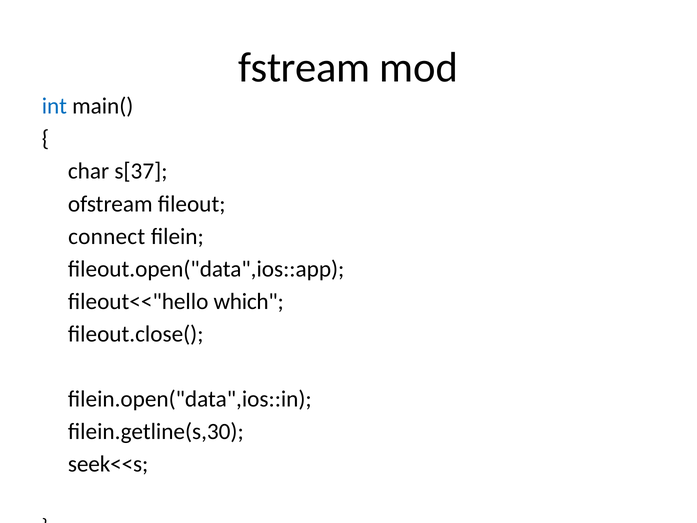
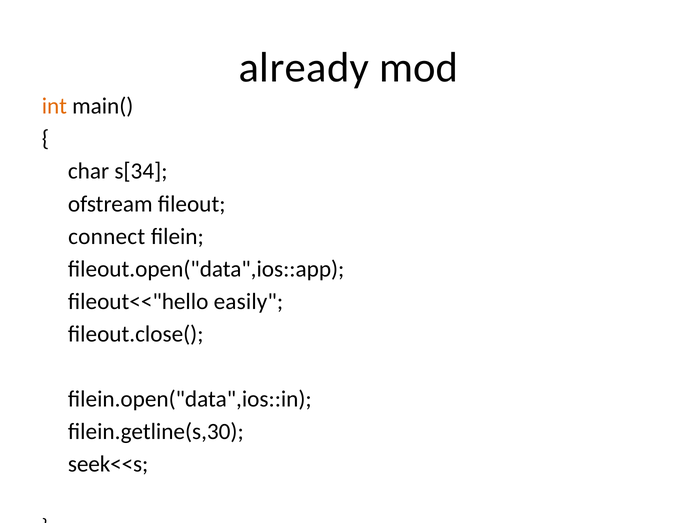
fstream: fstream -> already
int colour: blue -> orange
s[37: s[37 -> s[34
which: which -> easily
